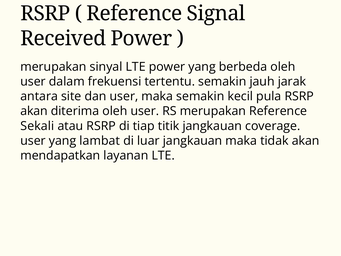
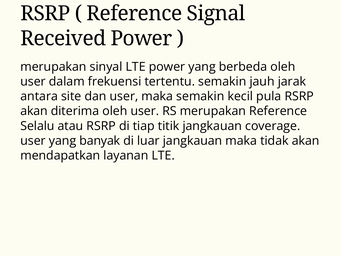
Sekali: Sekali -> Selalu
lambat: lambat -> banyak
